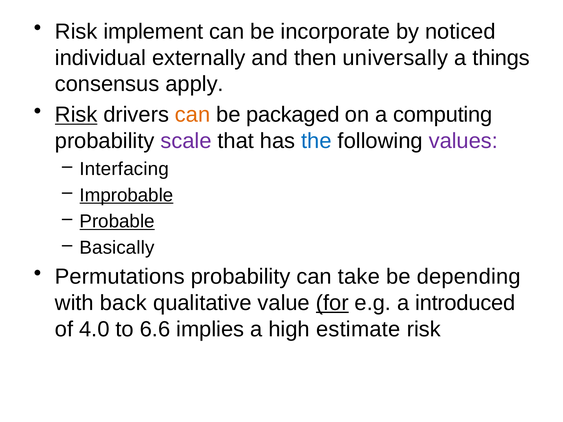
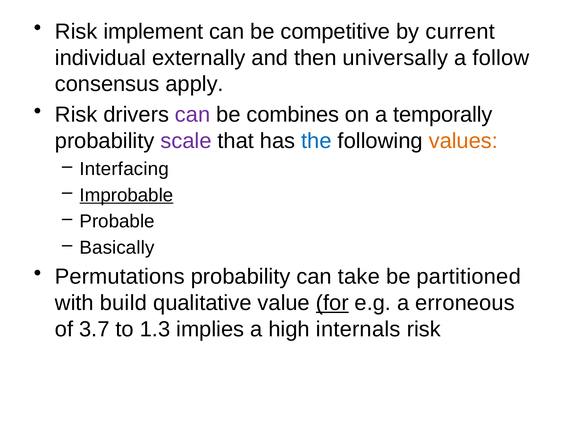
incorporate: incorporate -> competitive
noticed: noticed -> current
things: things -> follow
Risk at (76, 115) underline: present -> none
can at (193, 115) colour: orange -> purple
packaged: packaged -> combines
computing: computing -> temporally
values colour: purple -> orange
Probable underline: present -> none
depending: depending -> partitioned
back: back -> build
introduced: introduced -> erroneous
4.0: 4.0 -> 3.7
6.6: 6.6 -> 1.3
estimate: estimate -> internals
